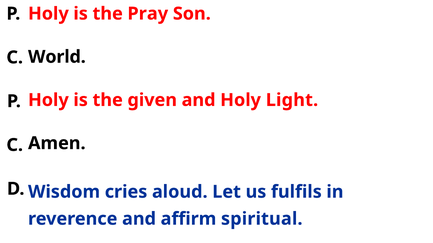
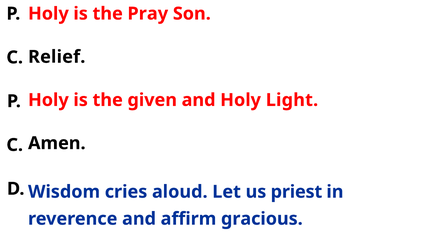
World: World -> Relief
fulfils: fulfils -> priest
spiritual: spiritual -> gracious
